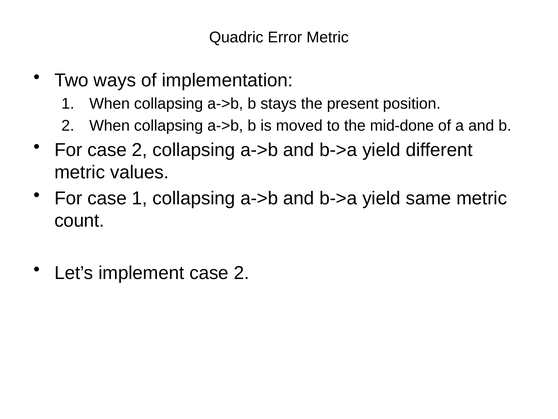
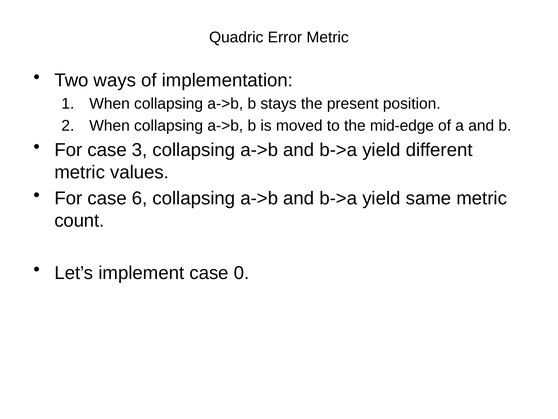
mid-done: mid-done -> mid-edge
For case 2: 2 -> 3
case 1: 1 -> 6
implement case 2: 2 -> 0
